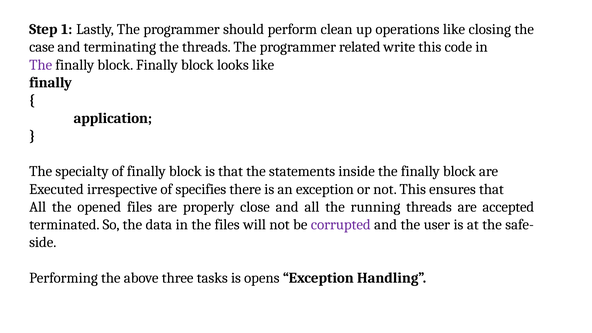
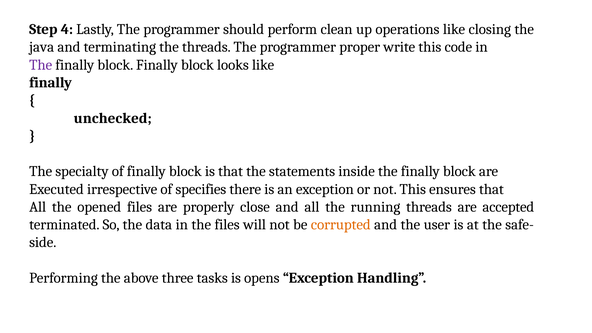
1: 1 -> 4
case: case -> java
related: related -> proper
application: application -> unchecked
corrupted colour: purple -> orange
